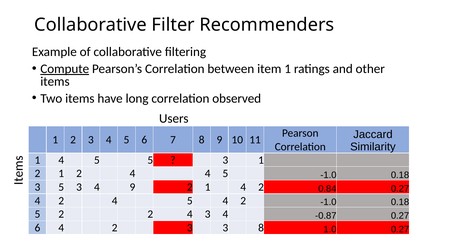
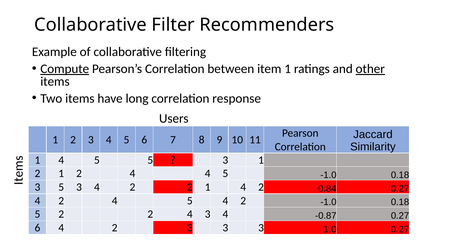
other underline: none -> present
observed: observed -> response
3 4 9: 9 -> 2
3 3 8: 8 -> 3
